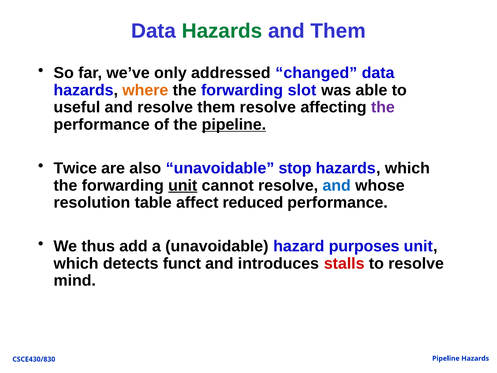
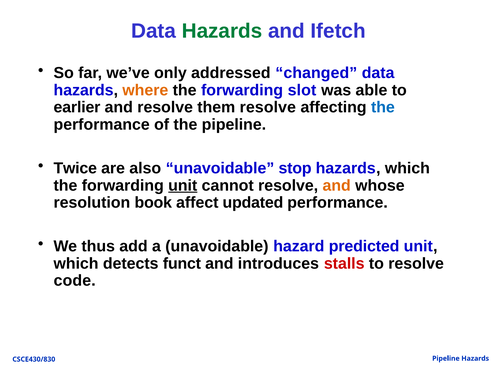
and Them: Them -> Ifetch
useful: useful -> earlier
the at (383, 107) colour: purple -> blue
pipeline at (234, 124) underline: present -> none
and at (337, 185) colour: blue -> orange
table: table -> book
reduced: reduced -> updated
purposes: purposes -> predicted
mind: mind -> code
